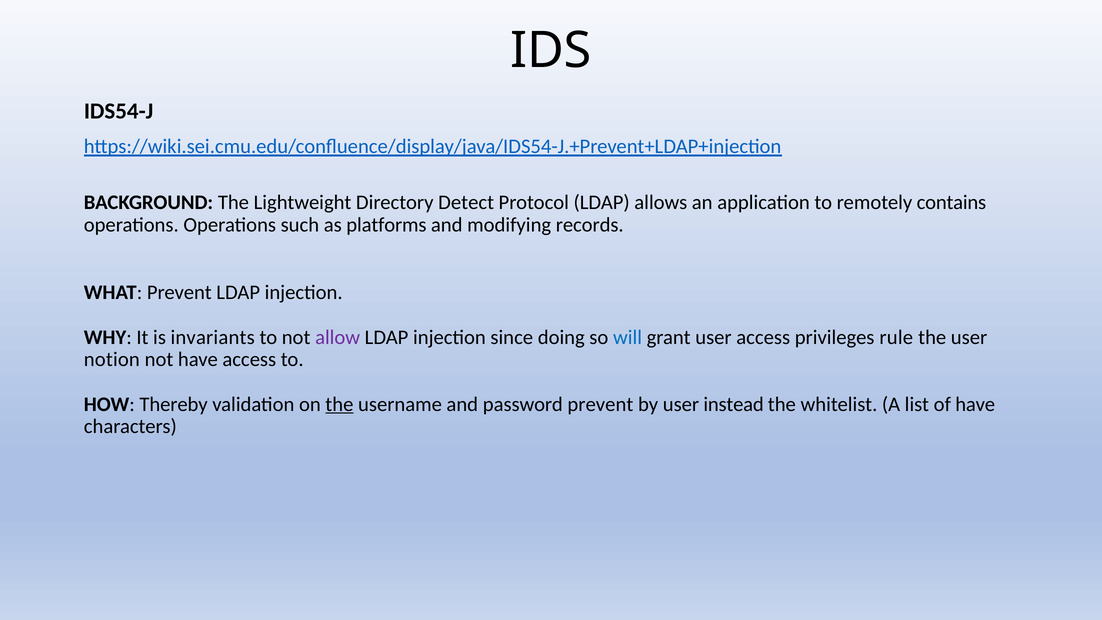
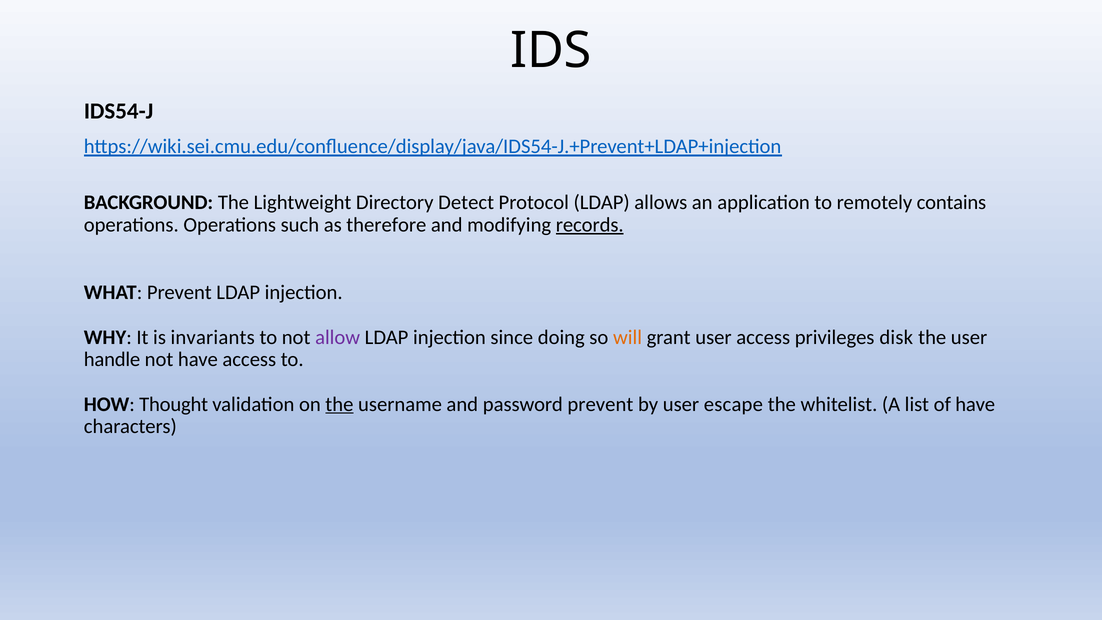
platforms: platforms -> therefore
records underline: none -> present
will colour: blue -> orange
rule: rule -> disk
notion: notion -> handle
Thereby: Thereby -> Thought
instead: instead -> escape
